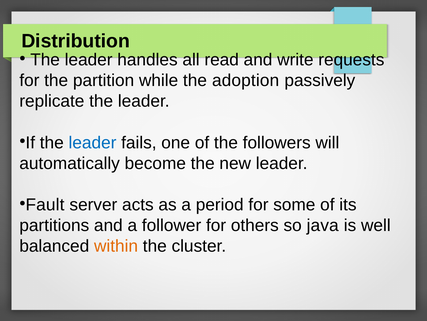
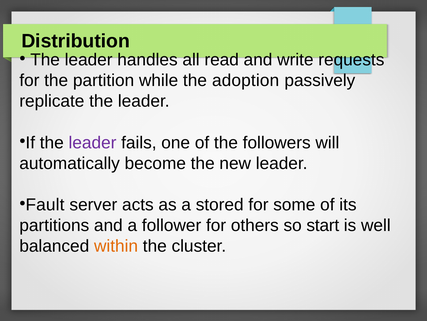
leader at (92, 142) colour: blue -> purple
period: period -> stored
java: java -> start
